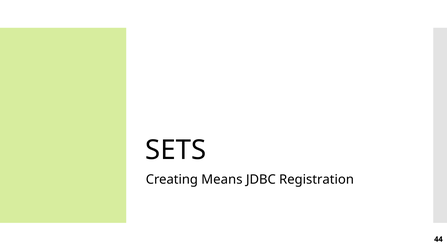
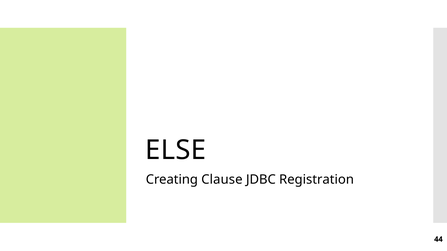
SETS: SETS -> ELSE
Means: Means -> Clause
